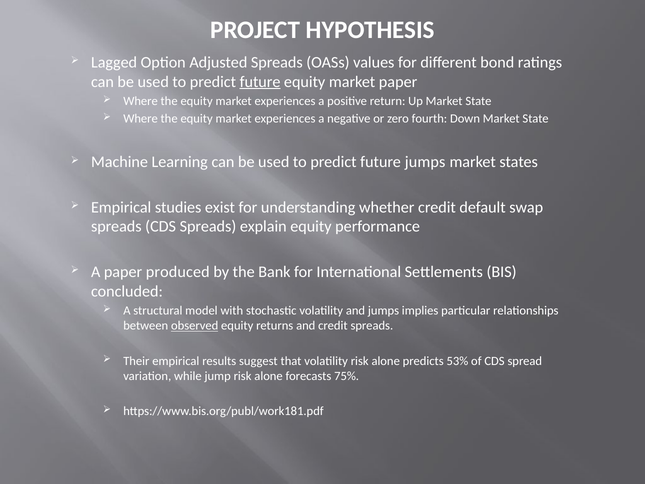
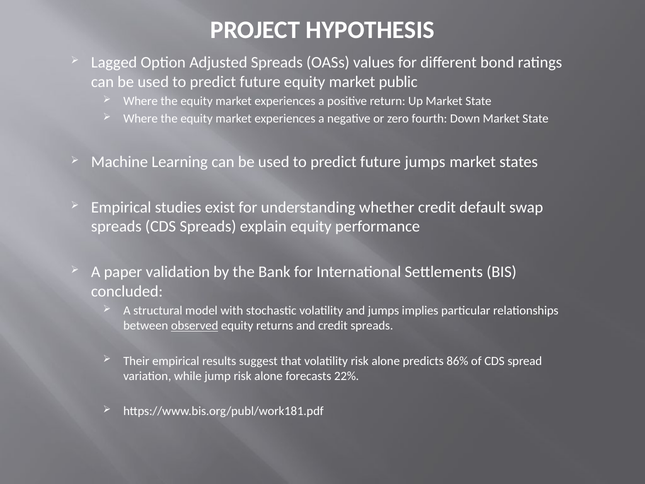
future at (260, 82) underline: present -> none
market paper: paper -> public
produced: produced -> validation
53%: 53% -> 86%
75%: 75% -> 22%
